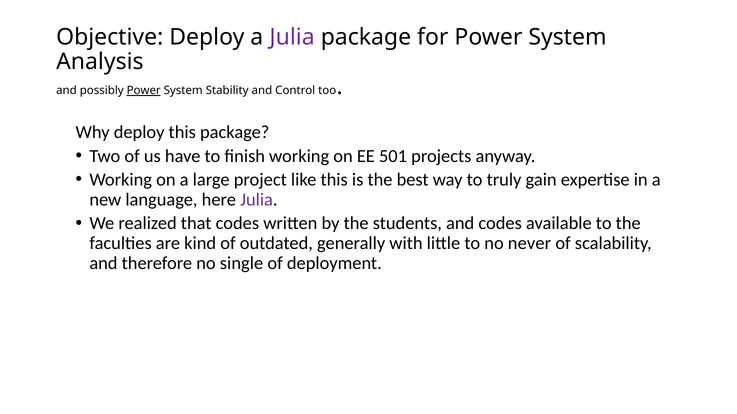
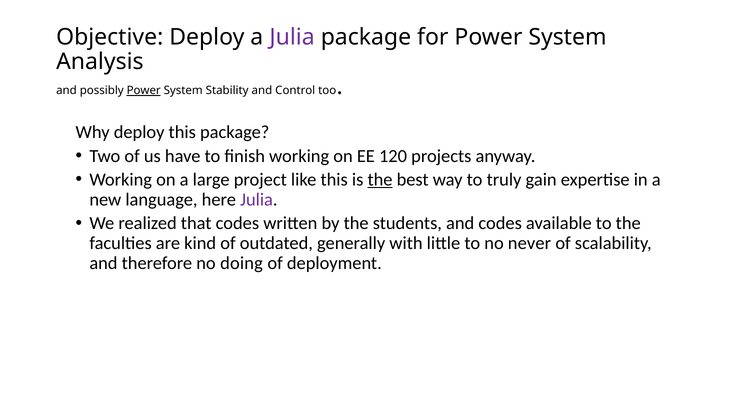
501: 501 -> 120
the at (380, 180) underline: none -> present
single: single -> doing
